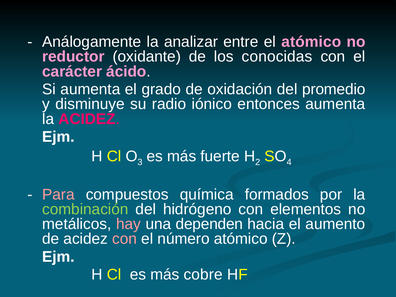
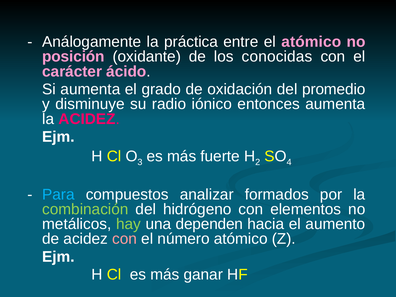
analizar: analizar -> práctica
reductor: reductor -> posición
Para colour: pink -> light blue
química: química -> analizar
hay colour: pink -> light green
cobre: cobre -> ganar
